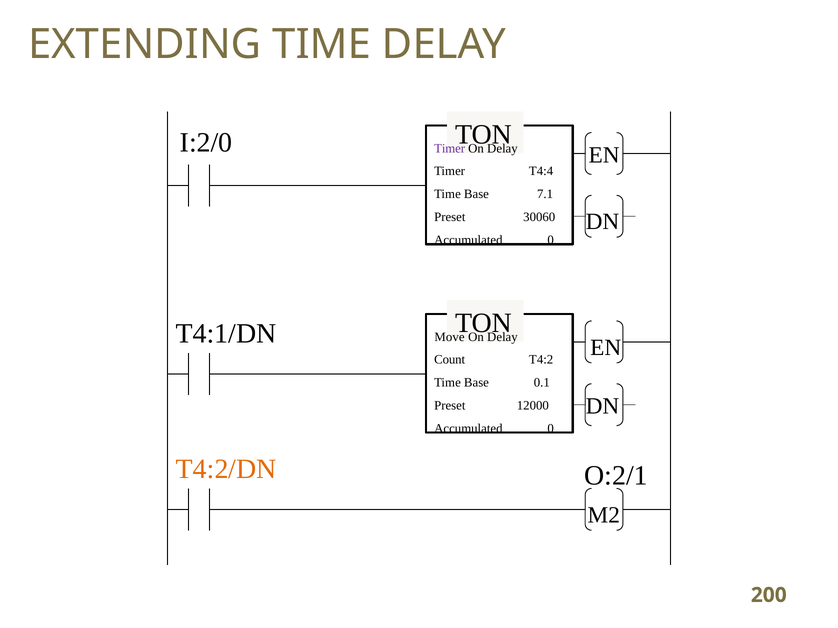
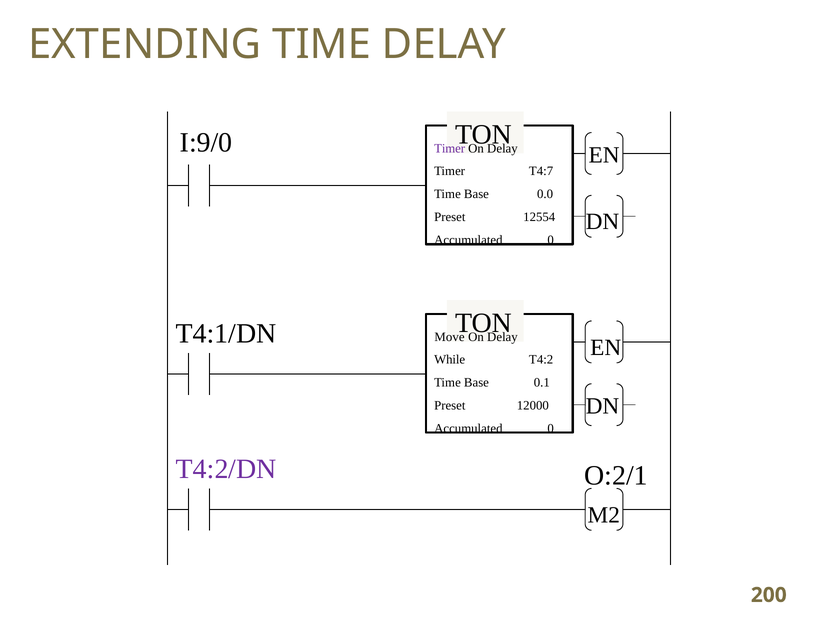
I:2/0: I:2/0 -> I:9/0
T4:4: T4:4 -> T4:7
7.1: 7.1 -> 0.0
30060: 30060 -> 12554
Count: Count -> While
T4:2/DN colour: orange -> purple
